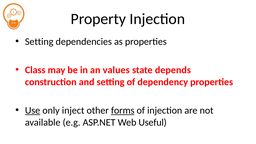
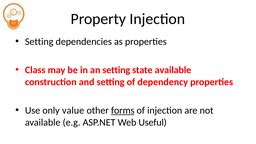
an values: values -> setting
state depends: depends -> available
Use underline: present -> none
inject: inject -> value
